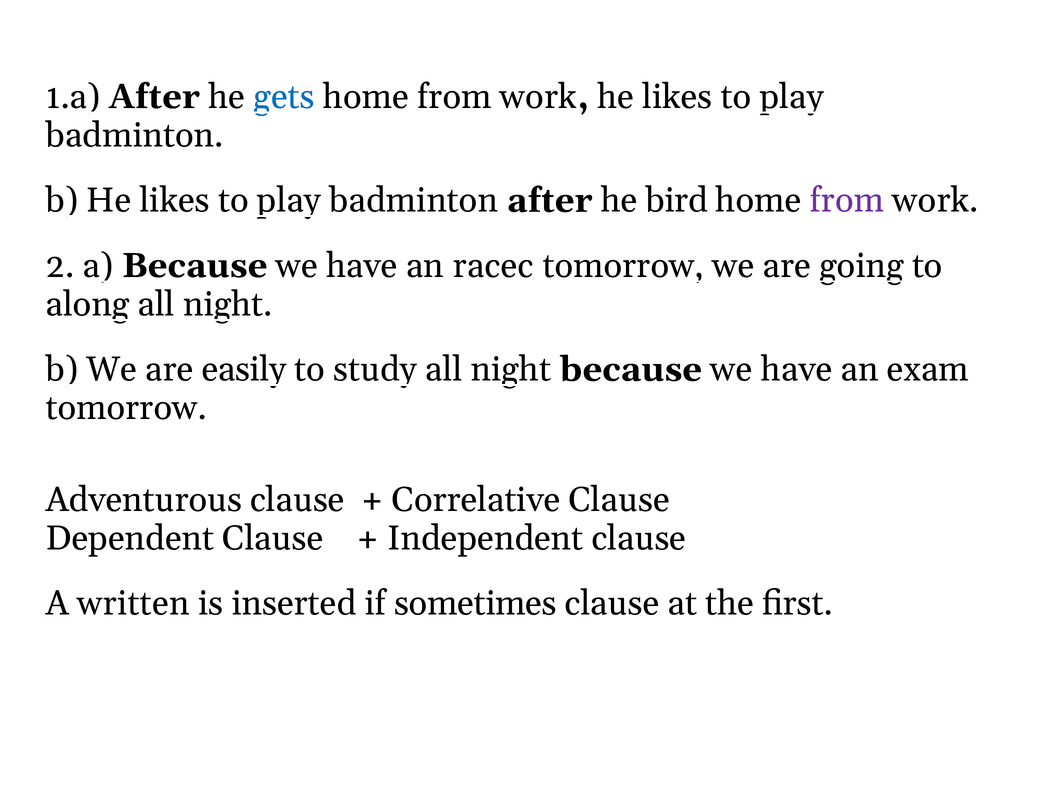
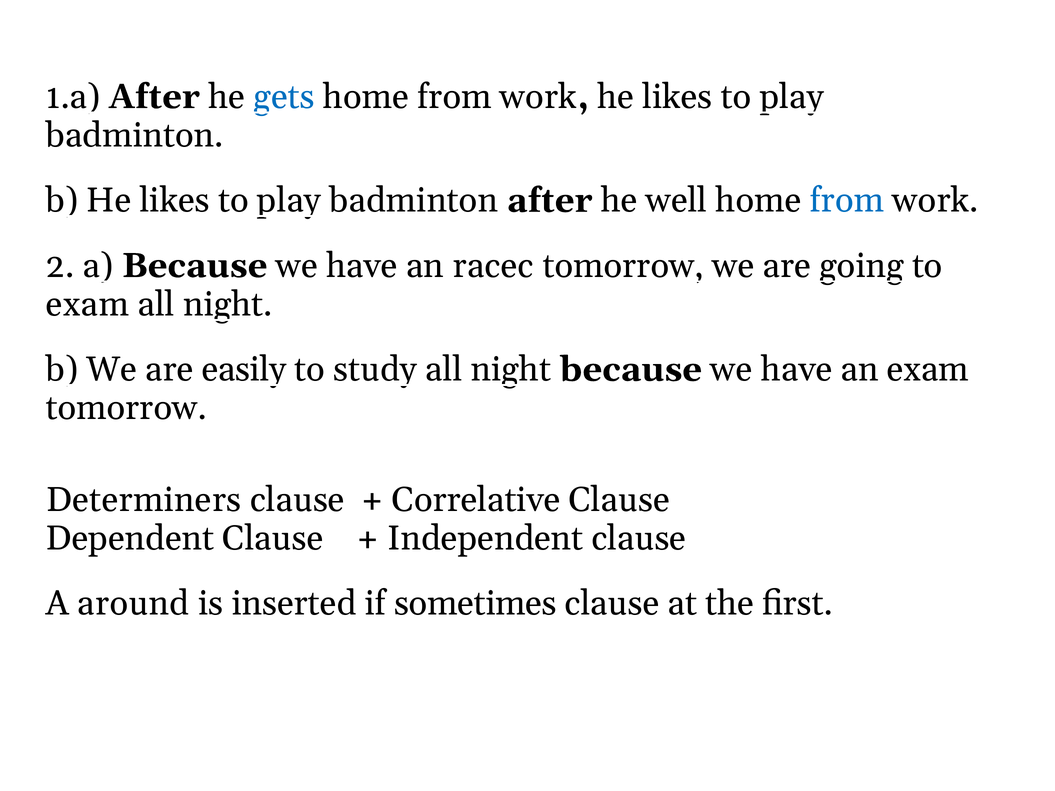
bird: bird -> well
from at (847, 200) colour: purple -> blue
along at (88, 304): along -> exam
Adventurous: Adventurous -> Determiners
written: written -> around
